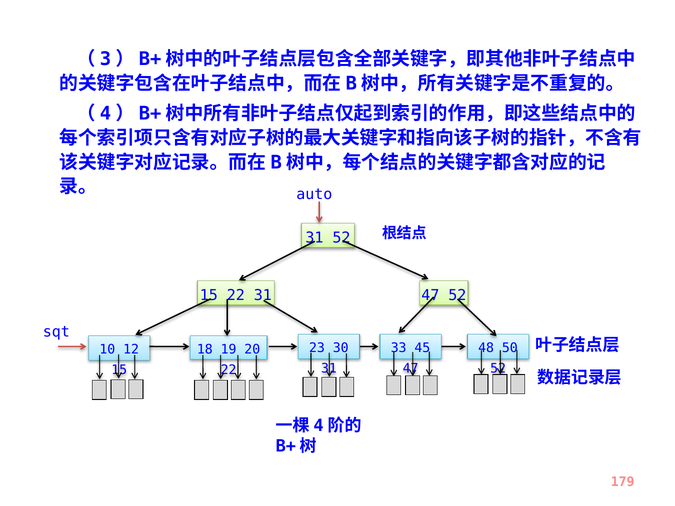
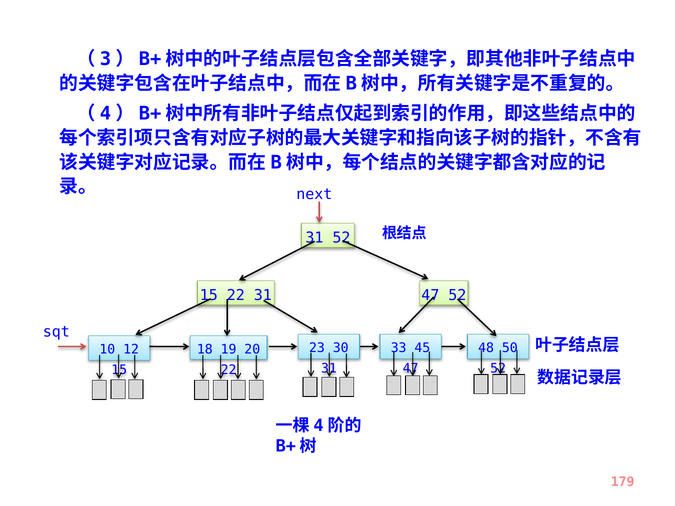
auto: auto -> next
